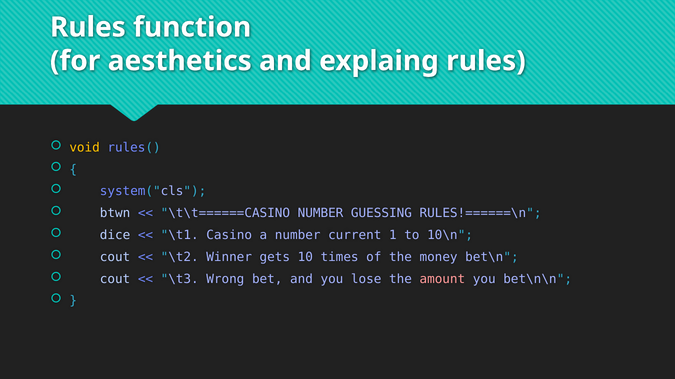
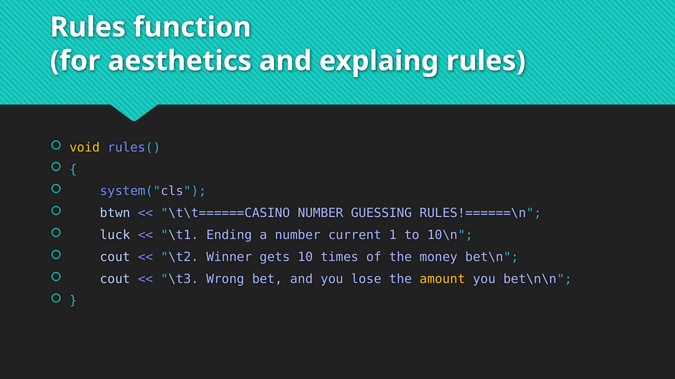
dice: dice -> luck
Casino: Casino -> Ending
amount colour: pink -> yellow
